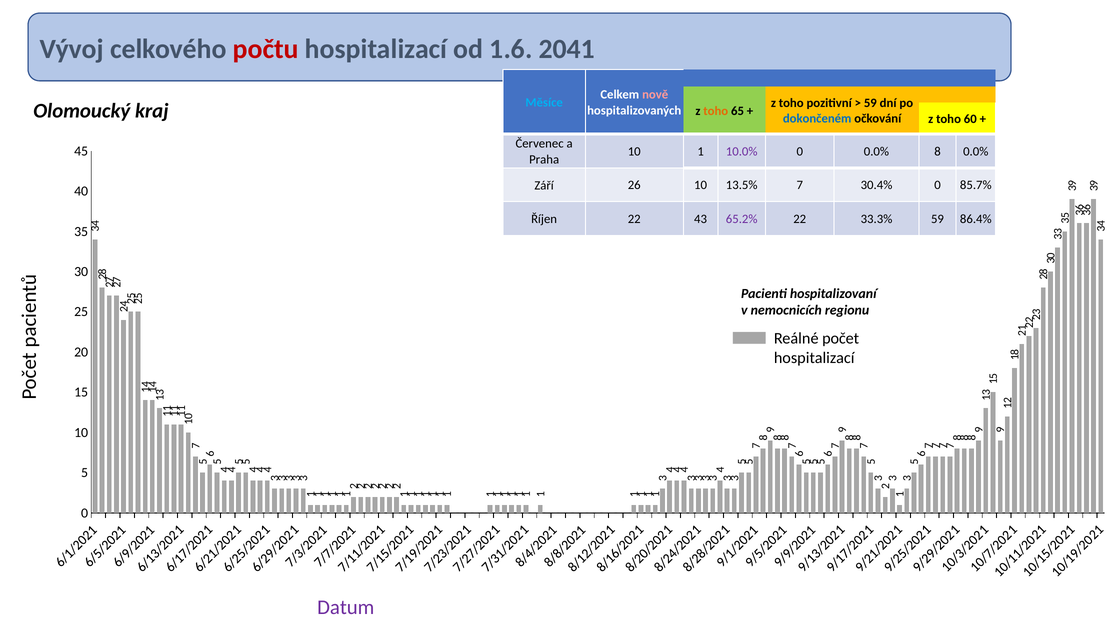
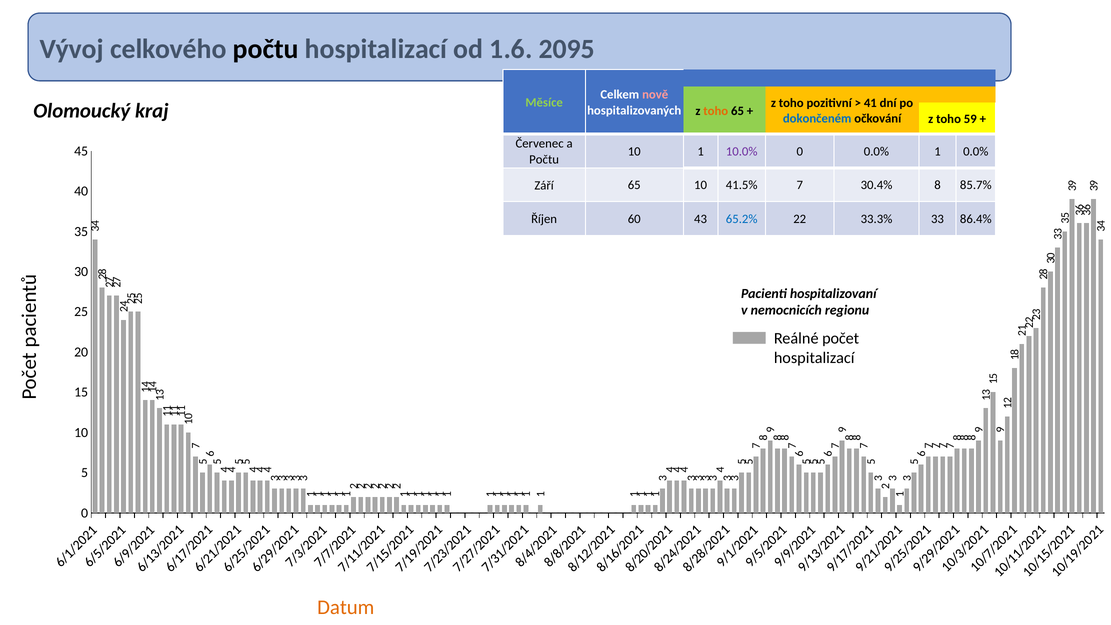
počtu at (266, 49) colour: red -> black
2041: 2041 -> 2095
Měsíce colour: light blue -> light green
59 at (870, 103): 59 -> 41
60: 60 -> 59
0.0% 8: 8 -> 1
Praha at (544, 159): Praha -> Počtu
Září 26: 26 -> 65
13.5%: 13.5% -> 41.5%
30.4% 0: 0 -> 8
Říjen 22: 22 -> 60
65.2% colour: purple -> blue
33.3% 59: 59 -> 33
Datum colour: purple -> orange
